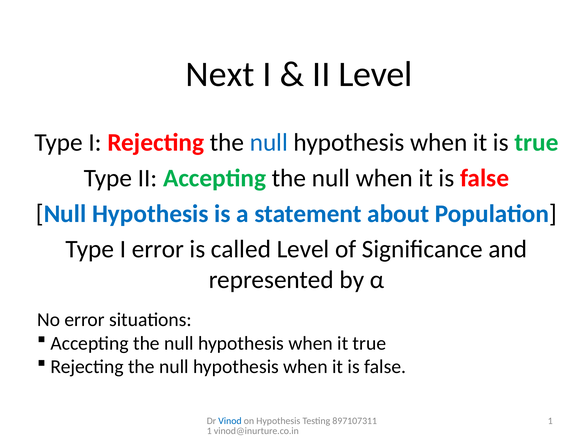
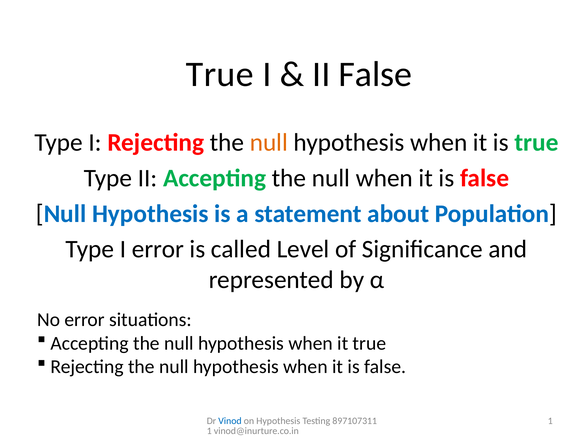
Next at (220, 74): Next -> True
II Level: Level -> False
null at (269, 142) colour: blue -> orange
